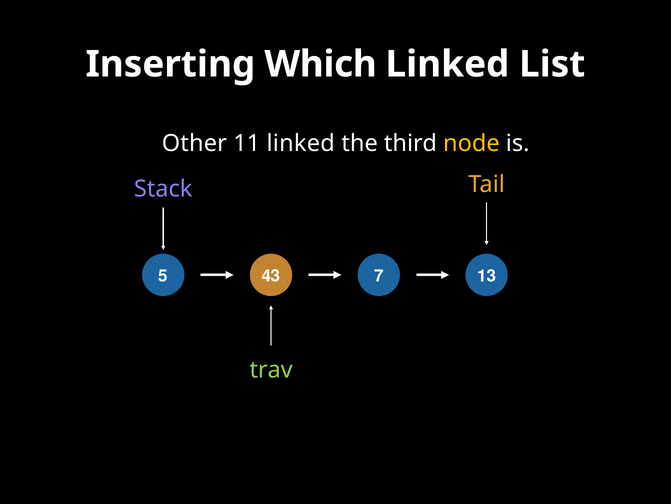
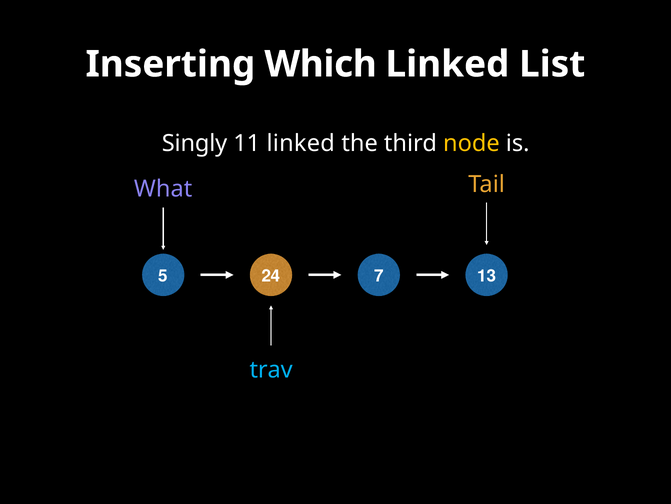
Other: Other -> Singly
Stack: Stack -> What
43: 43 -> 24
trav colour: light green -> light blue
